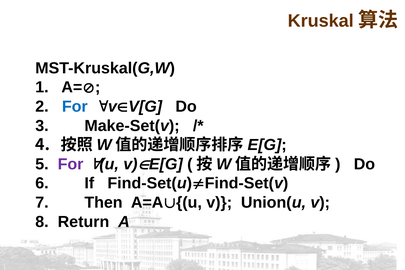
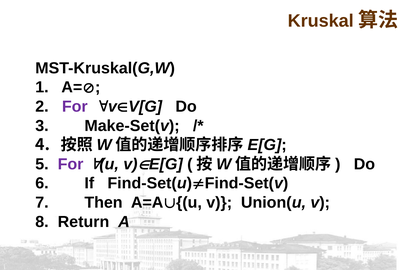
For at (75, 107) colour: blue -> purple
